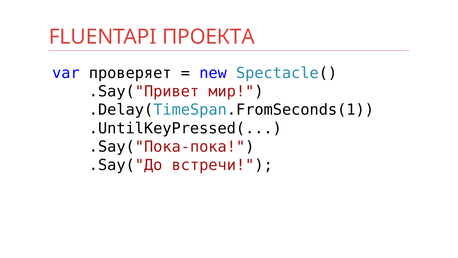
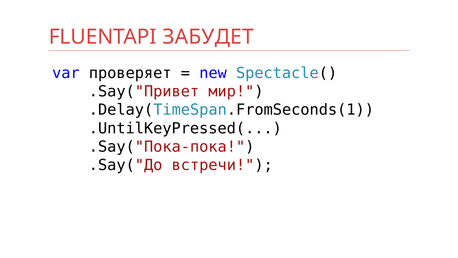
ПРОЕКТА: ПРОЕКТА -> ЗАБУДЕТ
